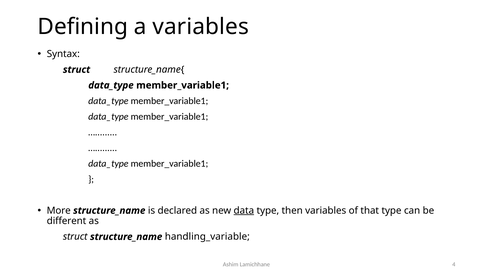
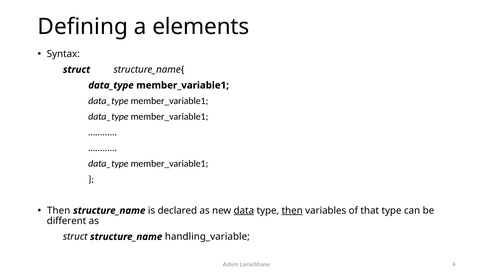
a variables: variables -> elements
More at (59, 211): More -> Then
then at (292, 211) underline: none -> present
